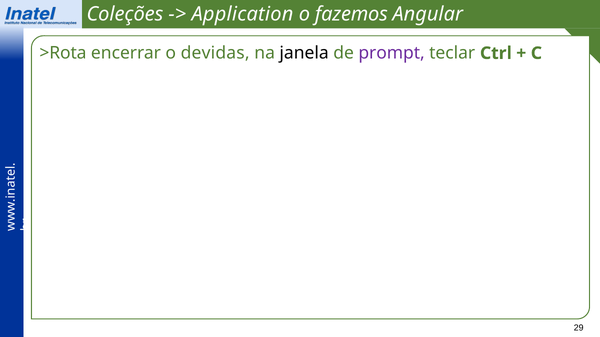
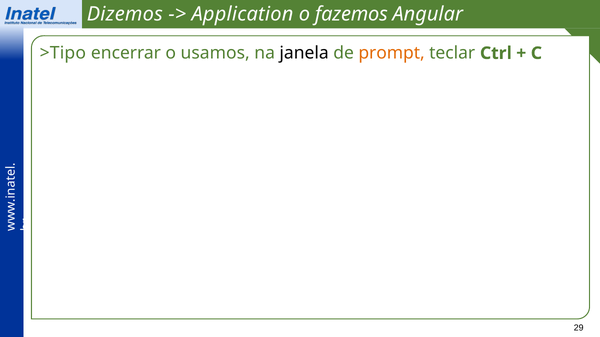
Coleções: Coleções -> Dizemos
>Rota: >Rota -> >Tipo
devidas: devidas -> usamos
prompt colour: purple -> orange
